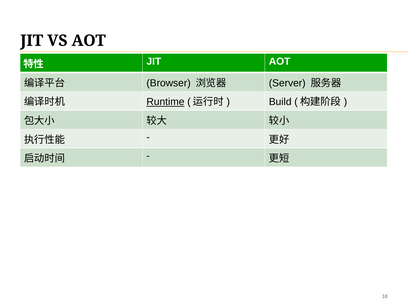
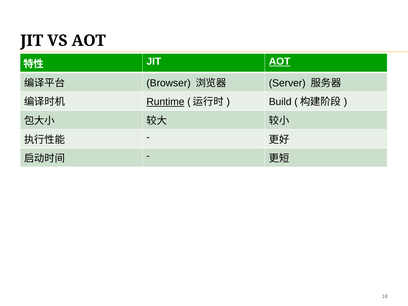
AOT at (280, 61) underline: none -> present
